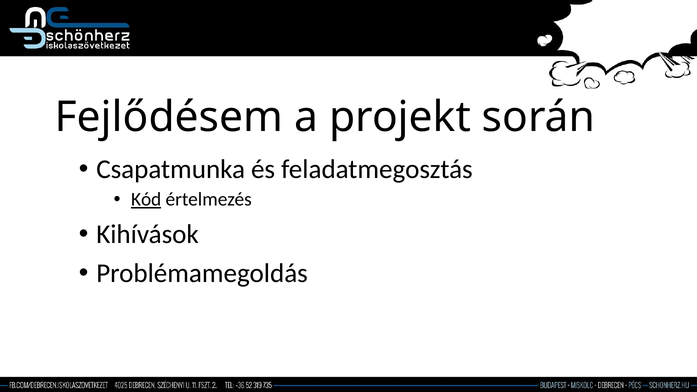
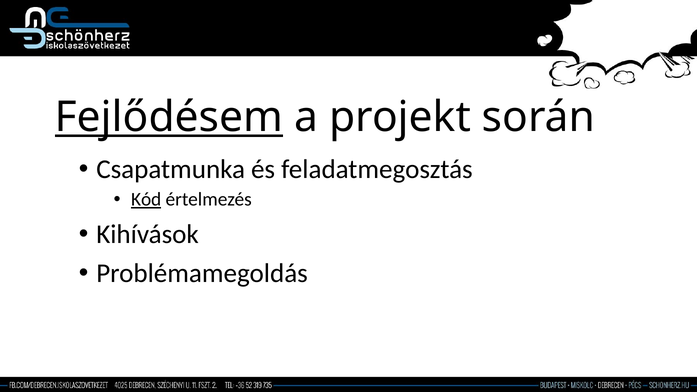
Fejlődésem underline: none -> present
